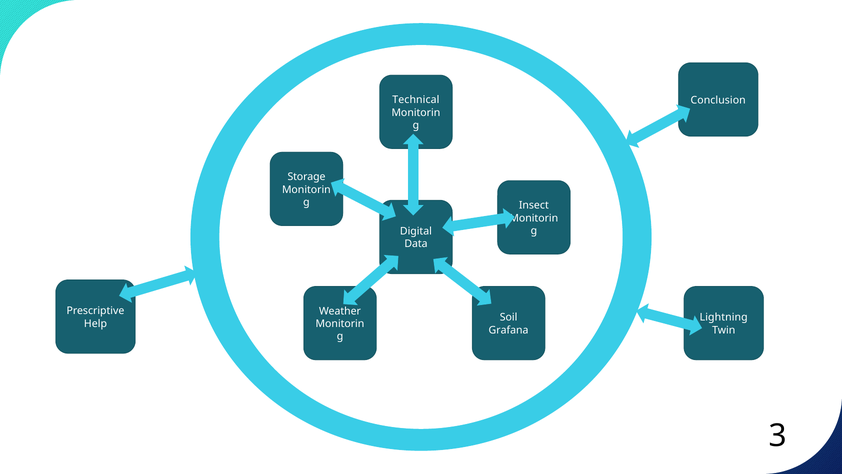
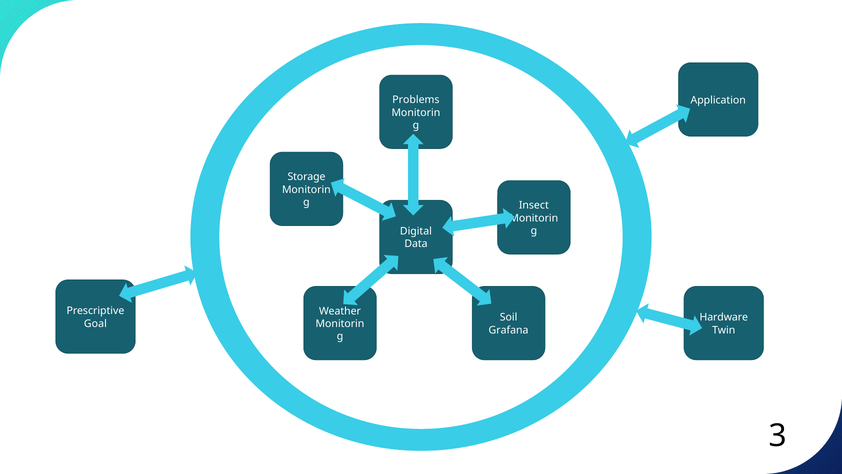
Technical: Technical -> Problems
Conclusion: Conclusion -> Application
Lightning: Lightning -> Hardware
Help: Help -> Goal
